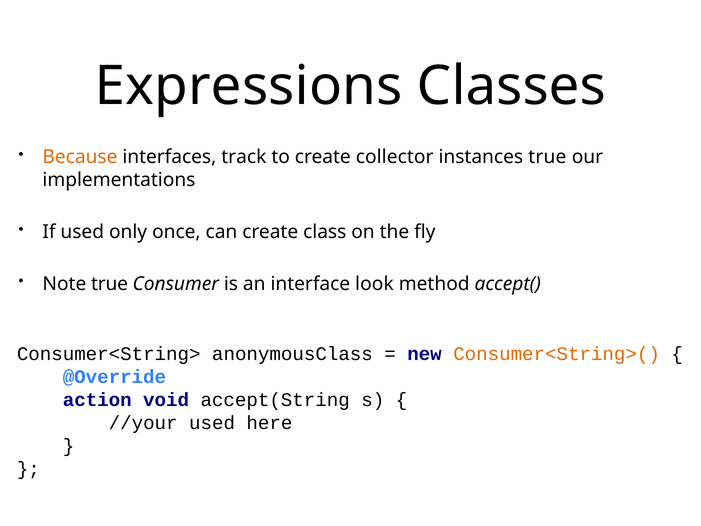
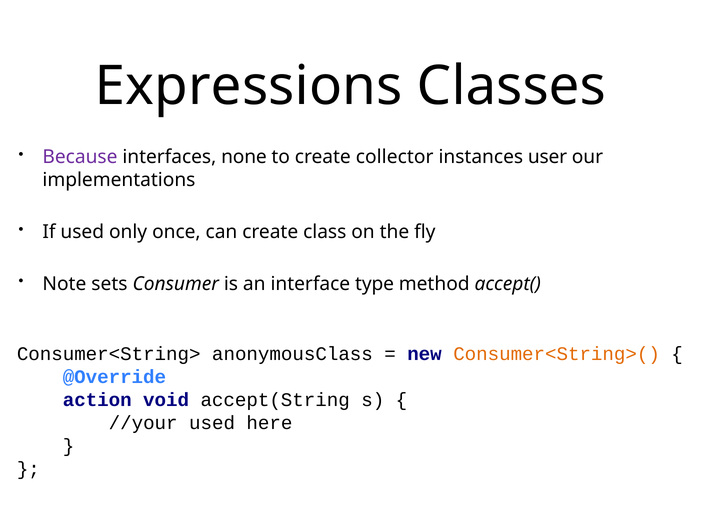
Because colour: orange -> purple
track: track -> none
instances true: true -> user
Note true: true -> sets
look: look -> type
